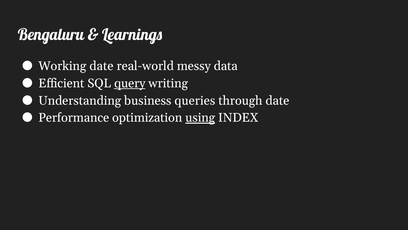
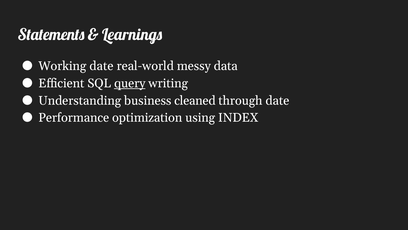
Bengaluru: Bengaluru -> Statements
queries: queries -> cleaned
using underline: present -> none
